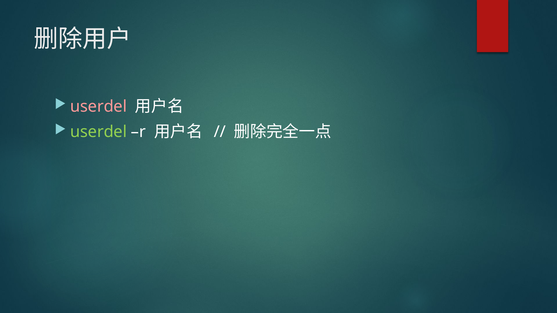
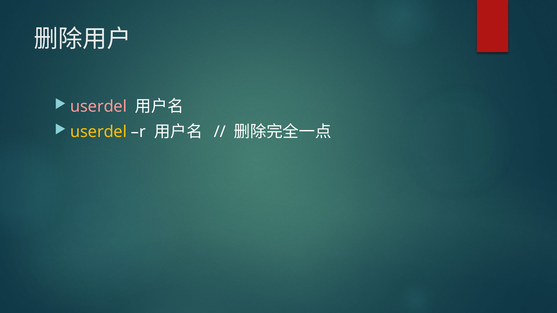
userdel at (99, 132) colour: light green -> yellow
